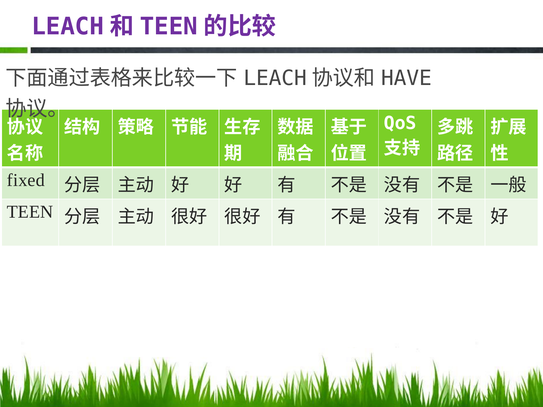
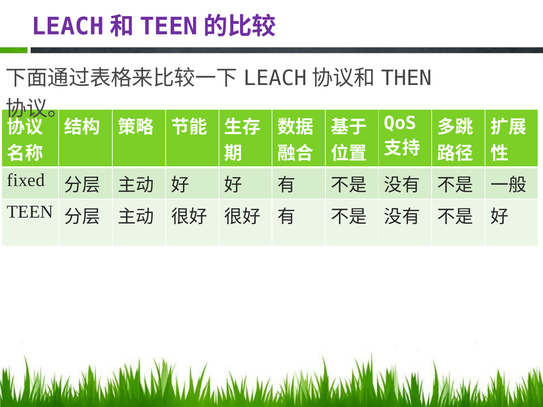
HAVE: HAVE -> THEN
